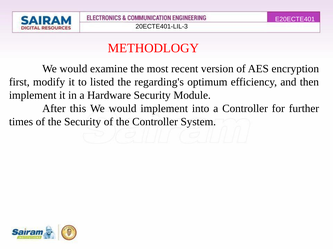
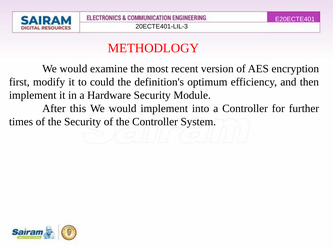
listed: listed -> could
regarding's: regarding's -> definition's
